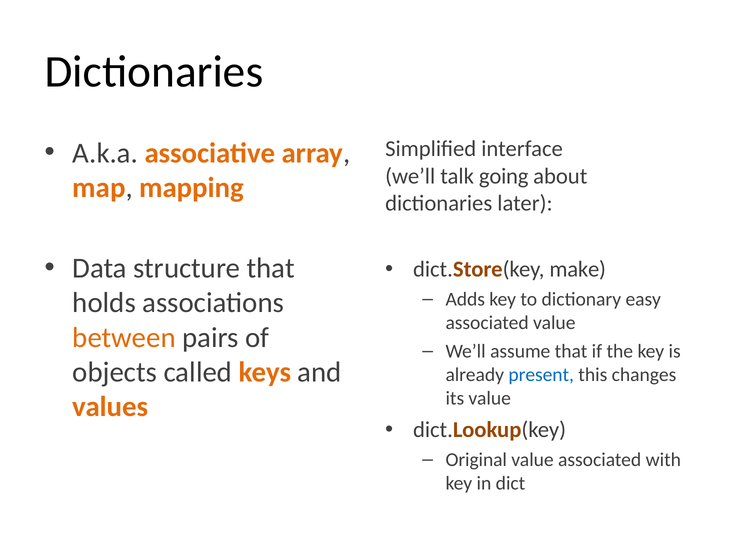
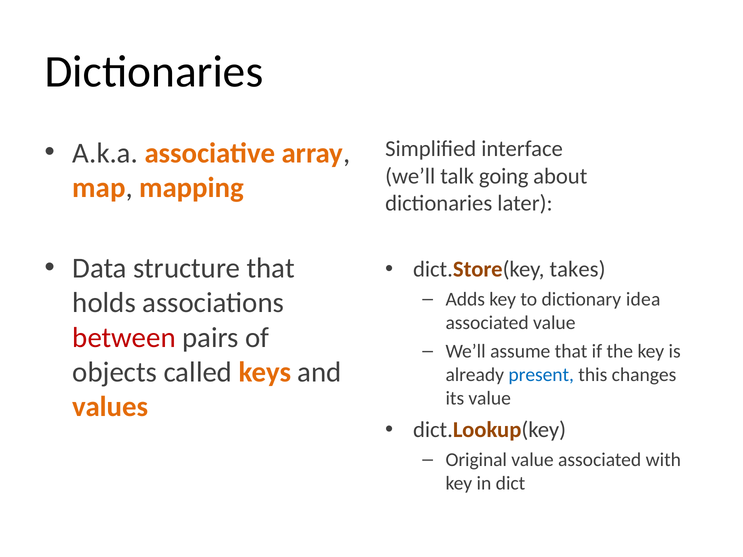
make: make -> takes
easy: easy -> idea
between colour: orange -> red
